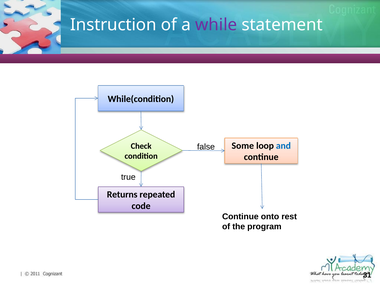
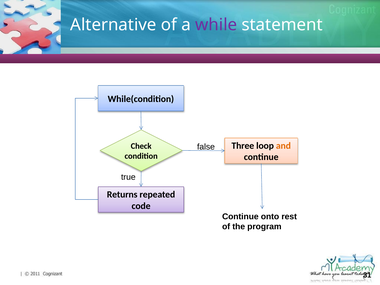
Instruction: Instruction -> Alternative
Some: Some -> Three
and colour: blue -> orange
